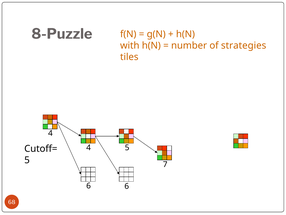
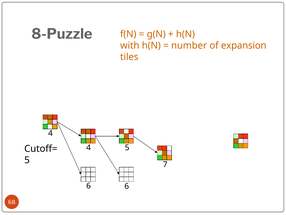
strategies: strategies -> expansion
